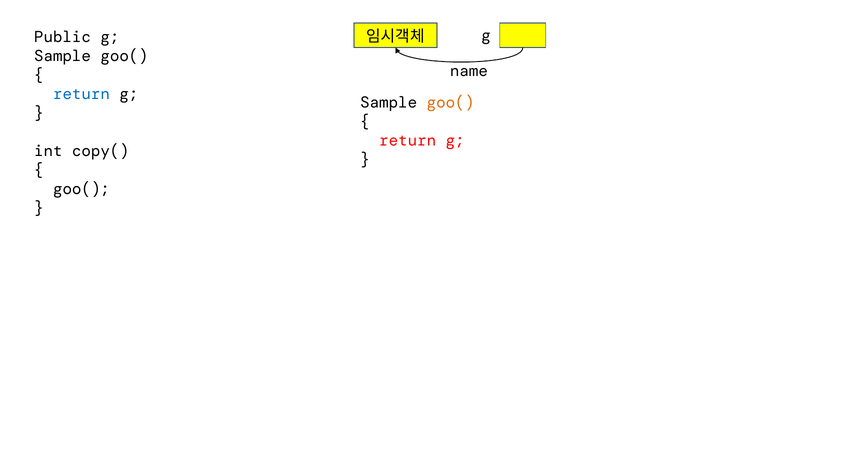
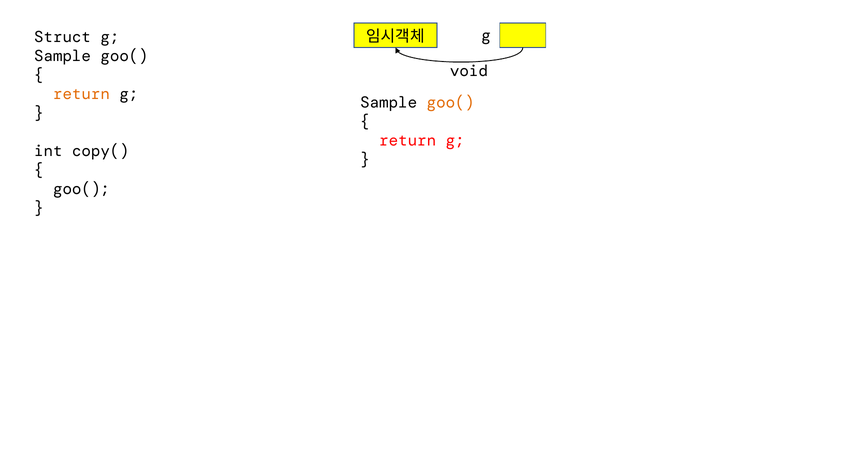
Public: Public -> Struct
name: name -> void
return at (81, 94) colour: blue -> orange
